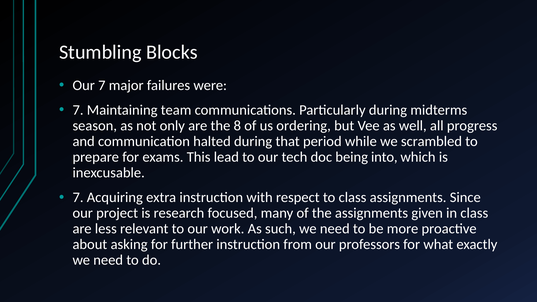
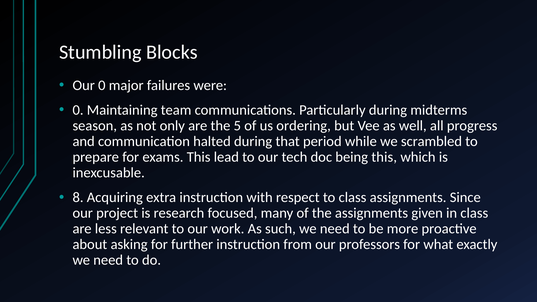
Our 7: 7 -> 0
7 at (78, 110): 7 -> 0
8: 8 -> 5
being into: into -> this
7 at (78, 198): 7 -> 8
